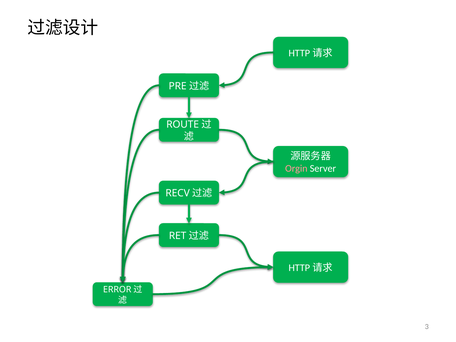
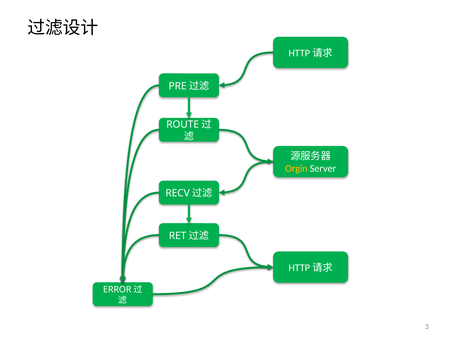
Orgin colour: pink -> yellow
